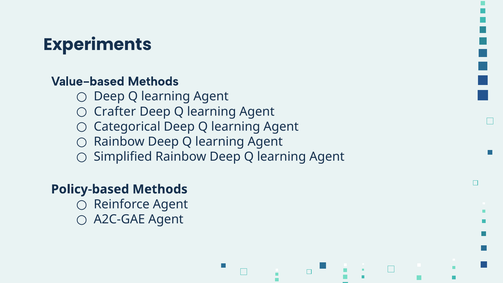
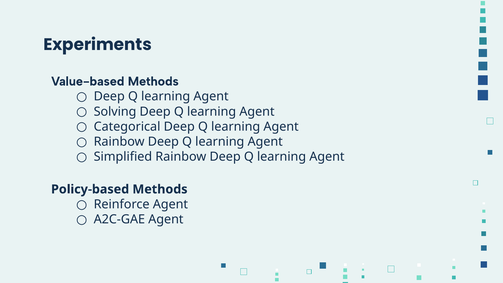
Crafter: Crafter -> Solving
